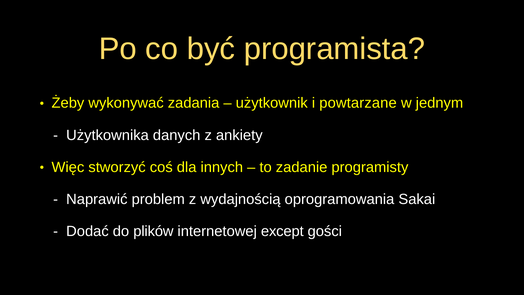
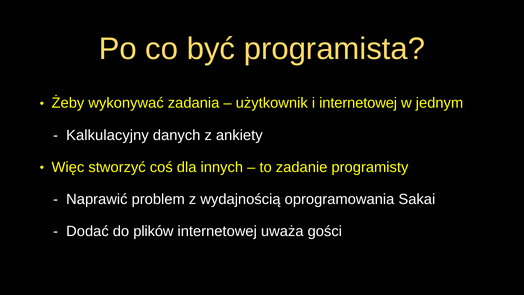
i powtarzane: powtarzane -> internetowej
Użytkownika: Użytkownika -> Kalkulacyjny
except: except -> uważa
